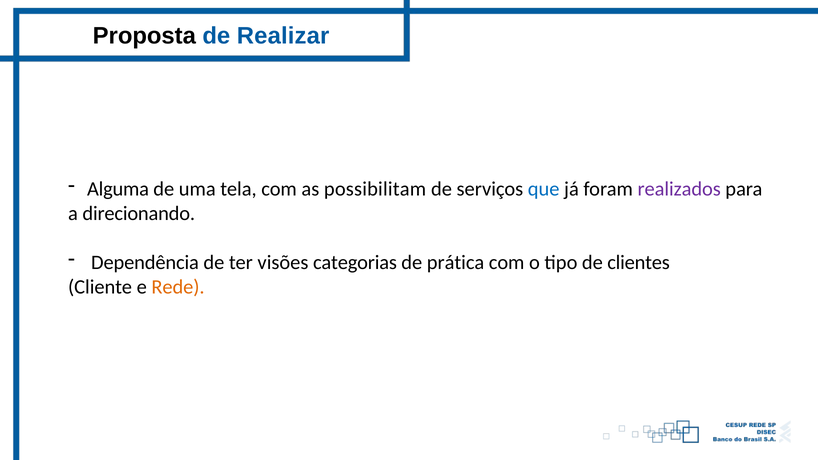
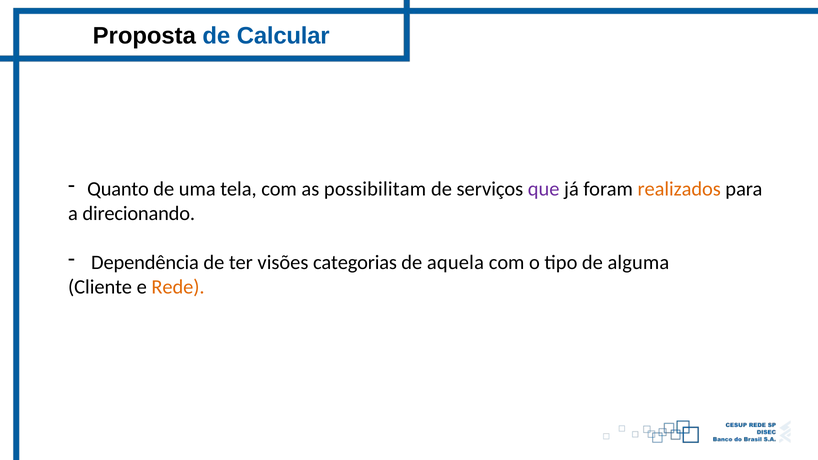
Realizar: Realizar -> Calcular
Alguma: Alguma -> Quanto
que colour: blue -> purple
realizados colour: purple -> orange
prática: prática -> aquela
clientes: clientes -> alguma
